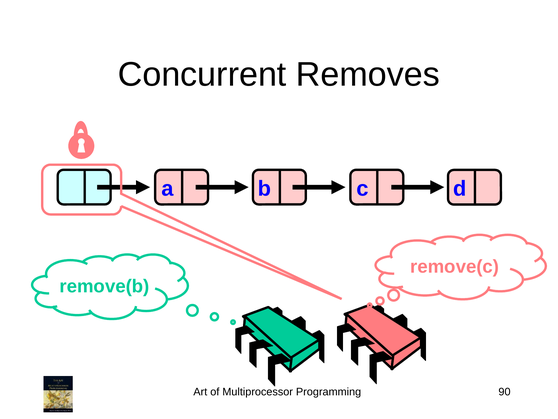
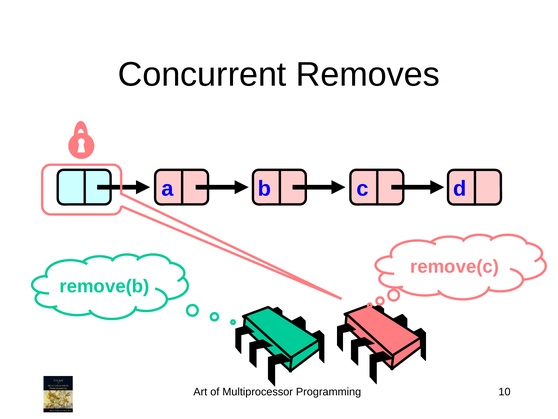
90: 90 -> 10
